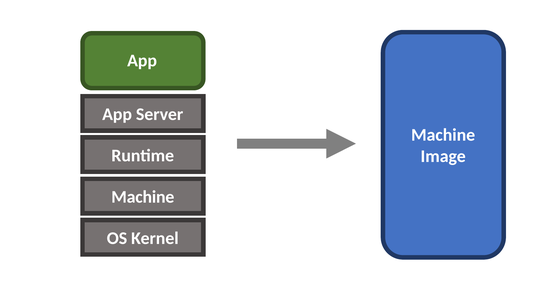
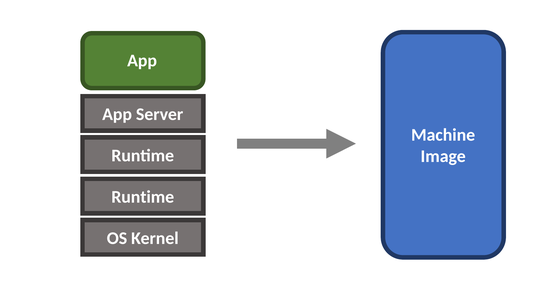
Machine at (143, 197): Machine -> Runtime
